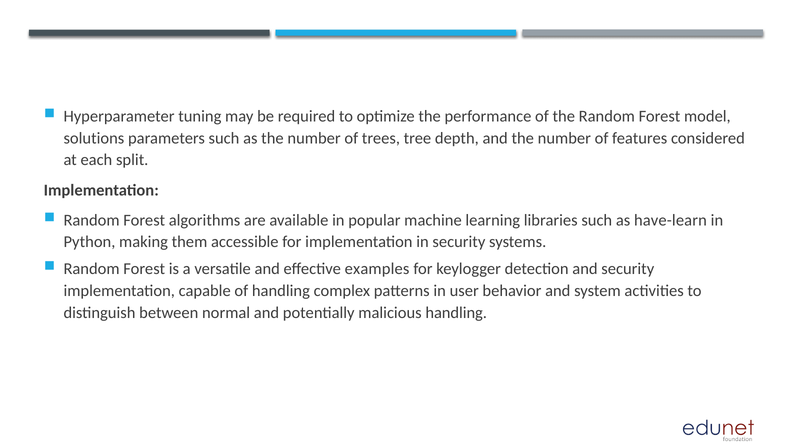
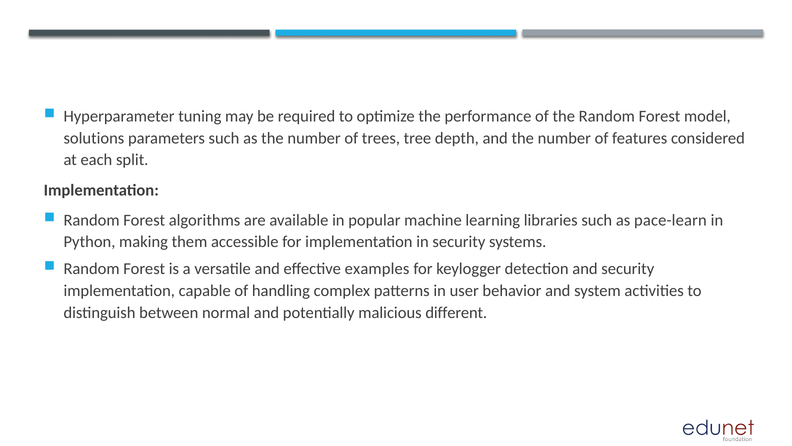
have-learn: have-learn -> pace-learn
malicious handling: handling -> different
